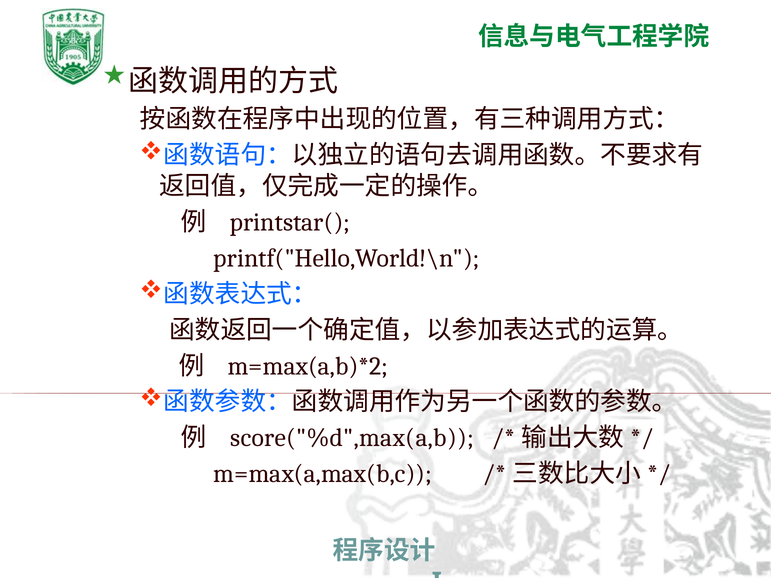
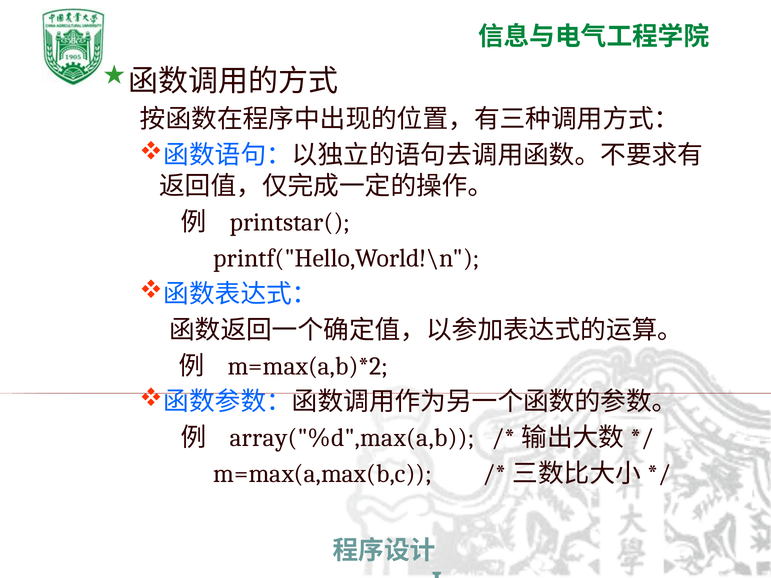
score("%d",max(a,b: score("%d",max(a,b -> array("%d",max(a,b
